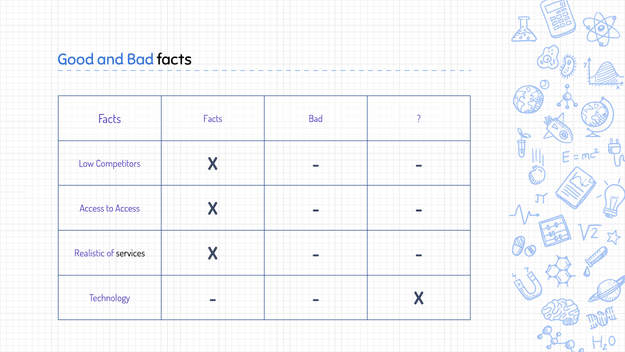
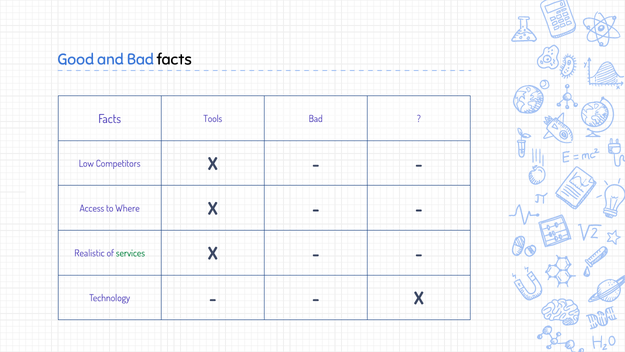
Facts at (213, 119): Facts -> Tools
to Access: Access -> Where
services colour: black -> green
